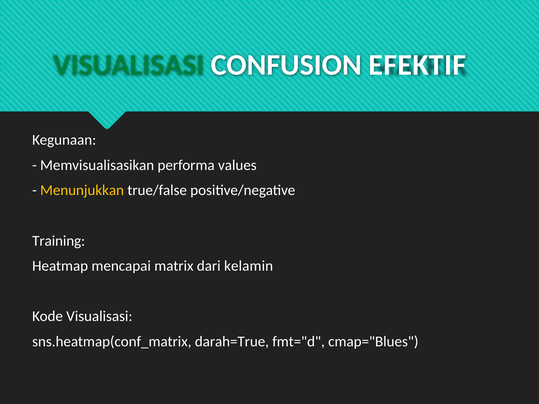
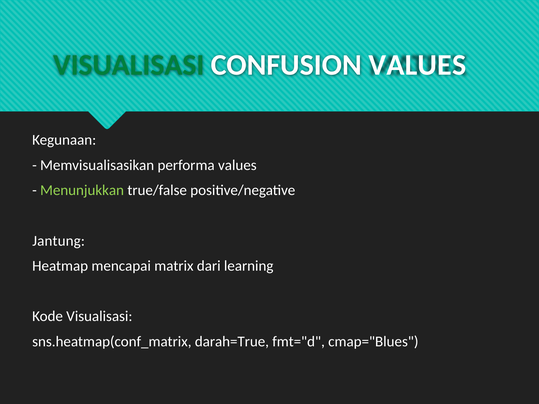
CONFUSION EFEKTIF: EFEKTIF -> VALUES
Menunjukkan colour: yellow -> light green
Training: Training -> Jantung
kelamin: kelamin -> learning
